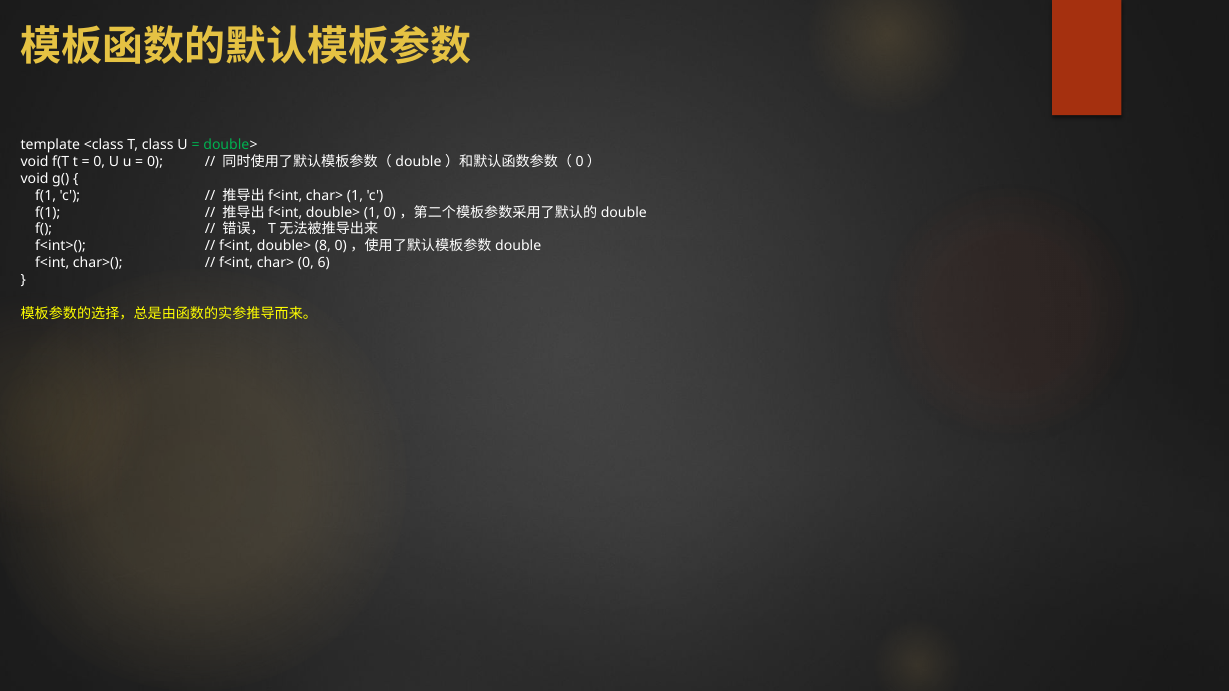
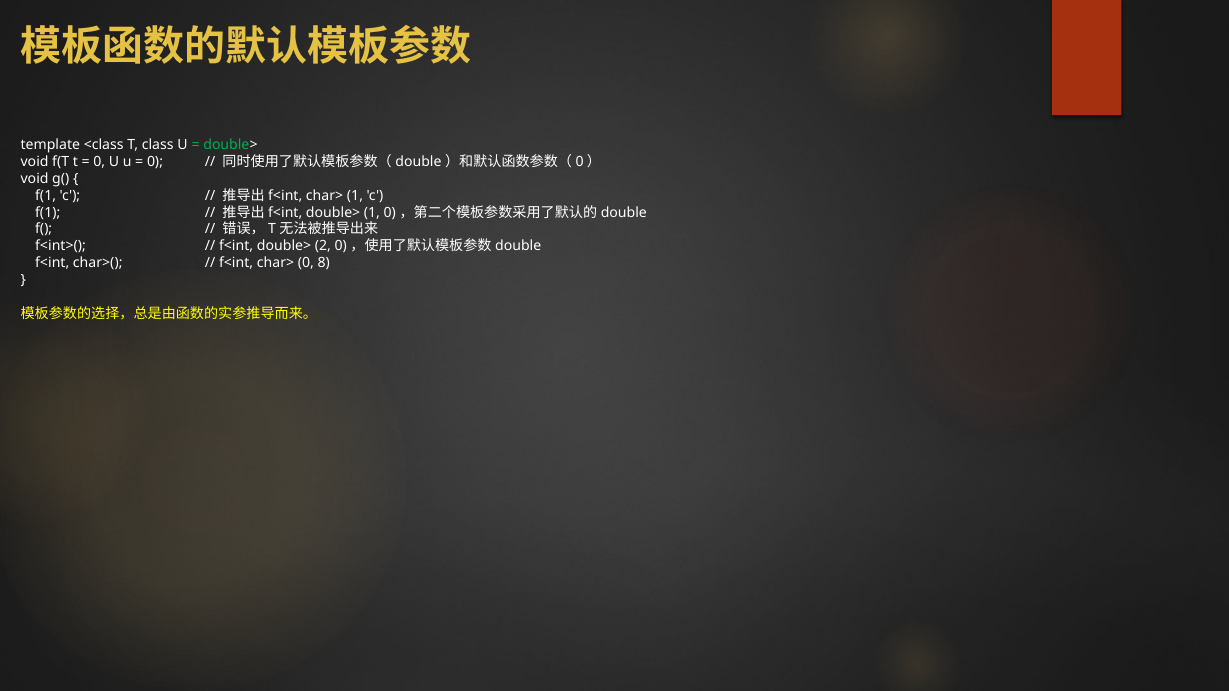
8: 8 -> 2
6: 6 -> 8
